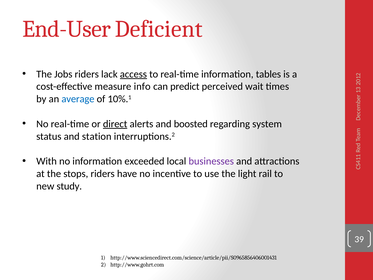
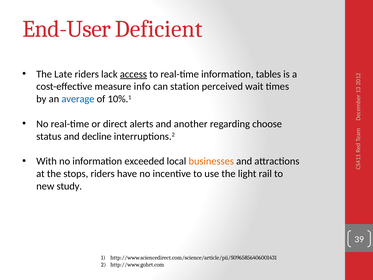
Jobs: Jobs -> Late
predict: predict -> station
direct underline: present -> none
boosted: boosted -> another
system: system -> choose
station: station -> decline
businesses colour: purple -> orange
